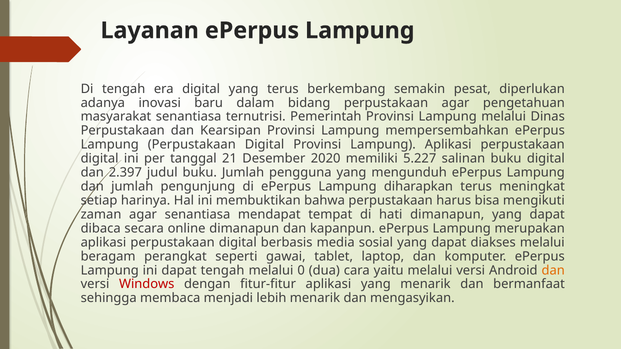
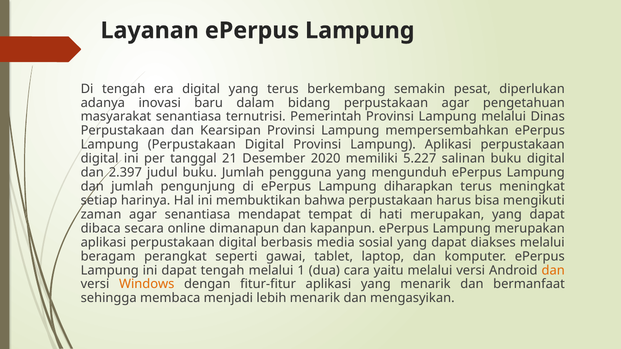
hati dimanapun: dimanapun -> merupakan
0: 0 -> 1
Windows colour: red -> orange
